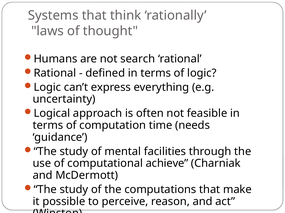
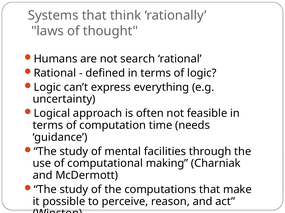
achieve: achieve -> making
